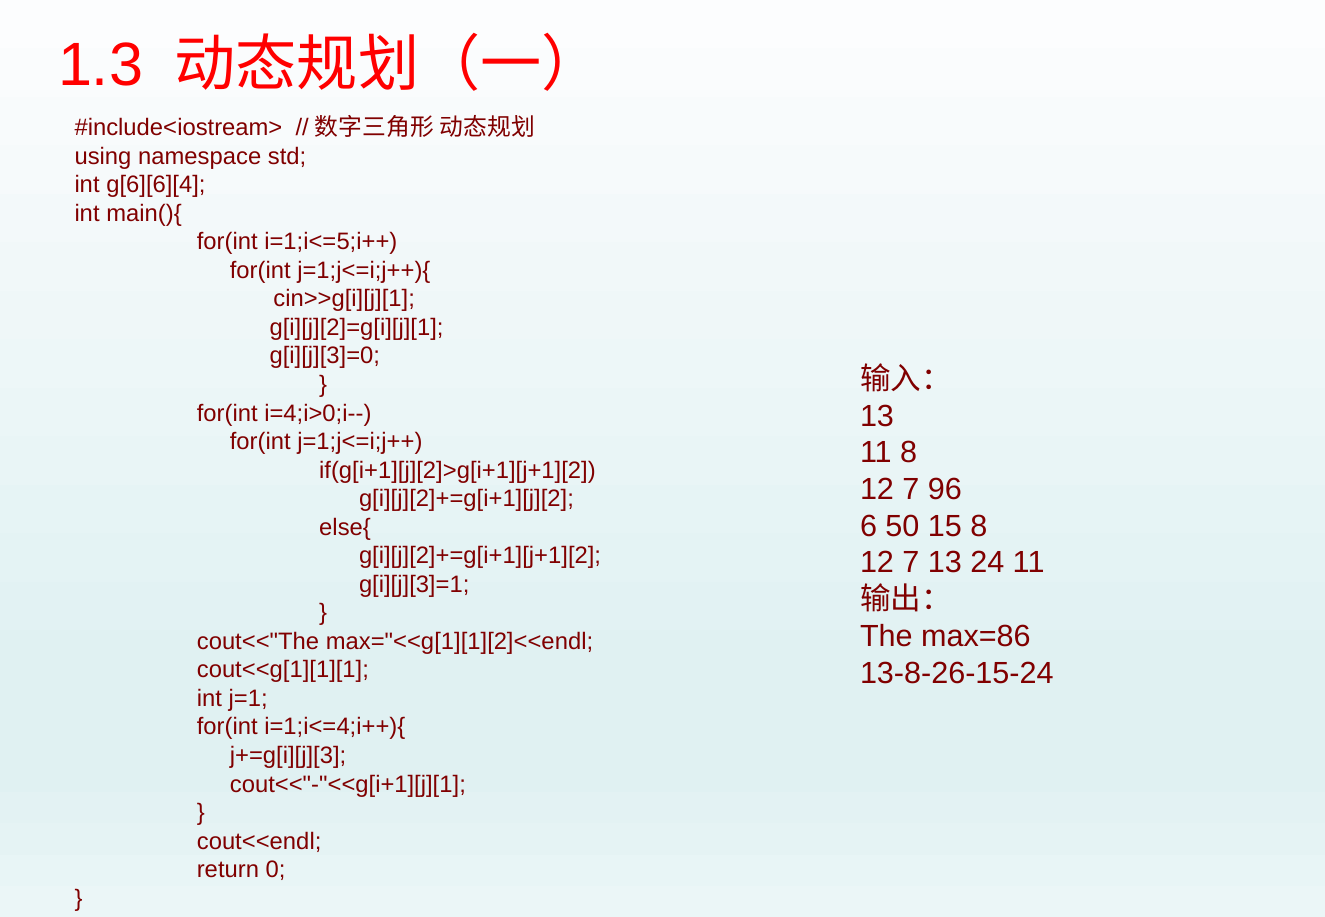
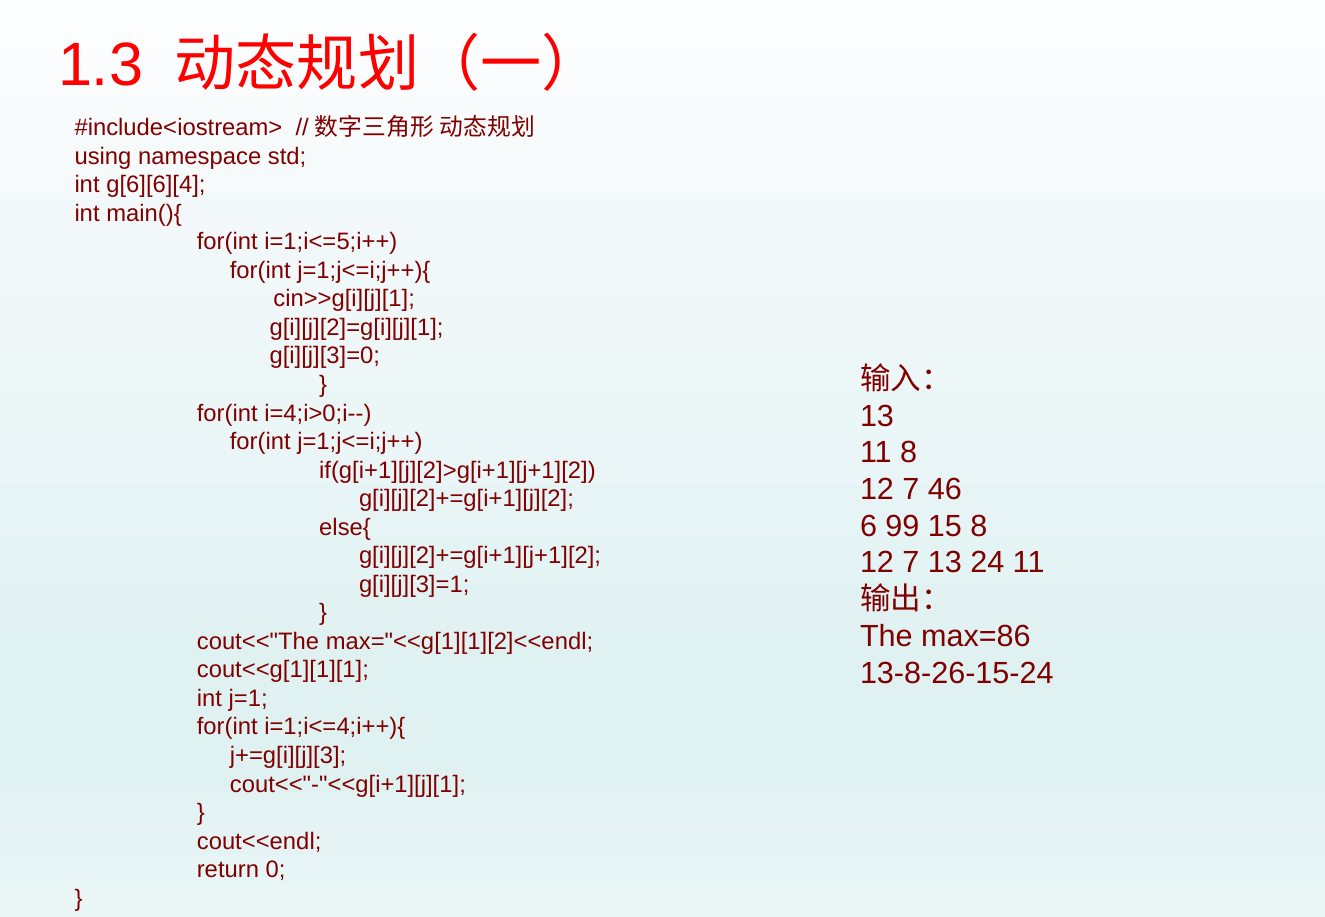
96: 96 -> 46
50: 50 -> 99
